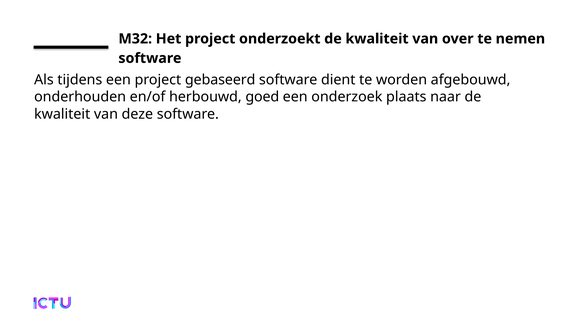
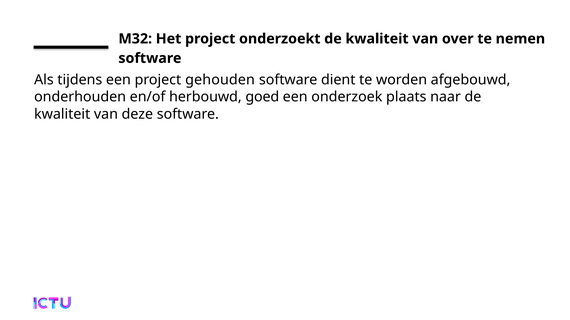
gebaseerd: gebaseerd -> gehouden
